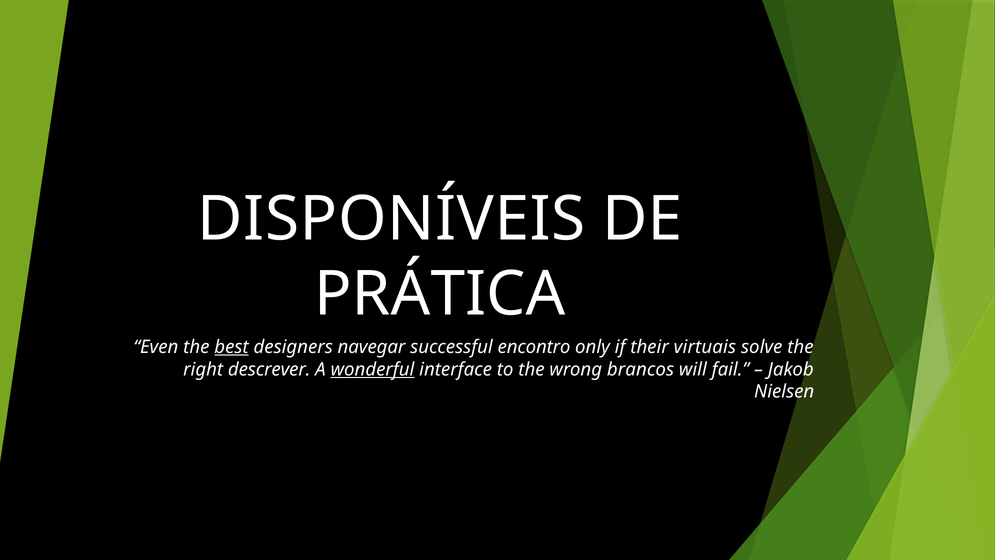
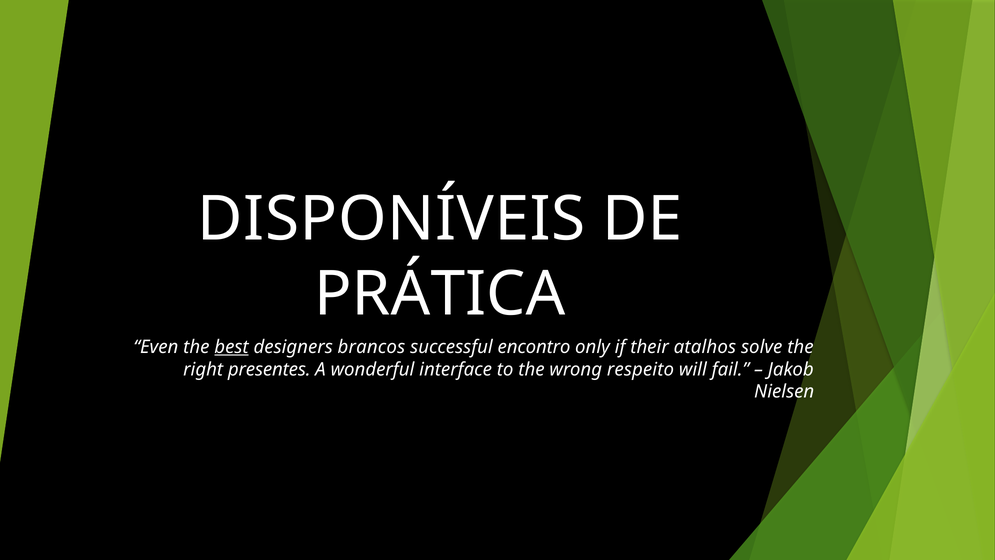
navegar: navegar -> brancos
virtuais: virtuais -> atalhos
descrever: descrever -> presentes
wonderful underline: present -> none
brancos: brancos -> respeito
